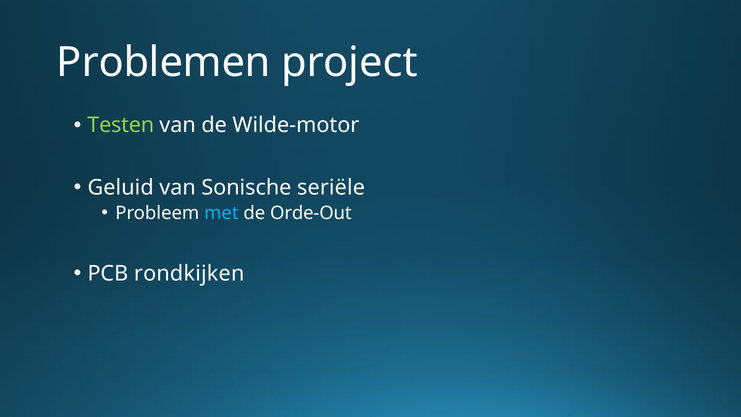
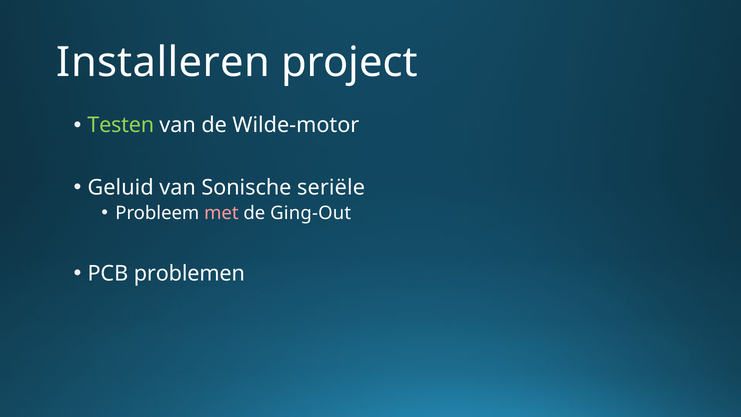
Problemen: Problemen -> Installeren
met colour: light blue -> pink
Orde-Out: Orde-Out -> Ging-Out
rondkijken: rondkijken -> problemen
